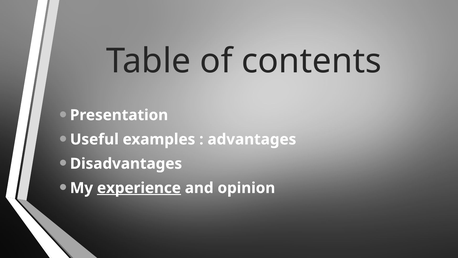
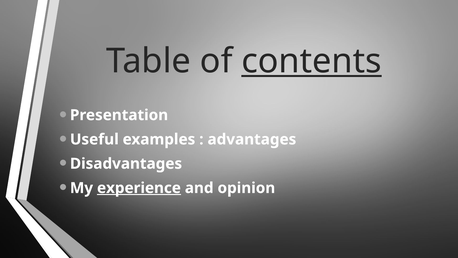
contents underline: none -> present
